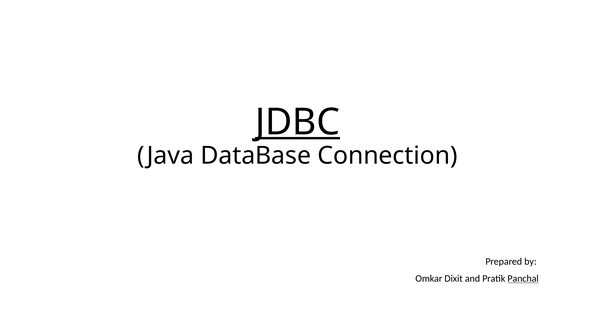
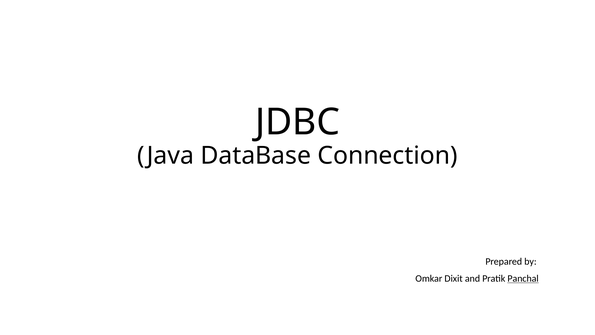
JDBC underline: present -> none
